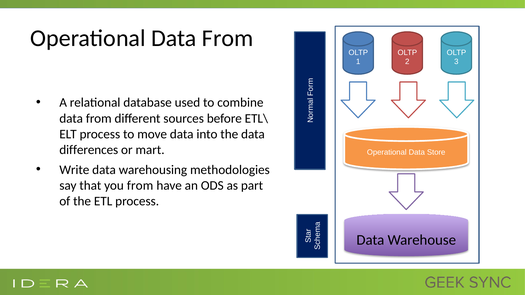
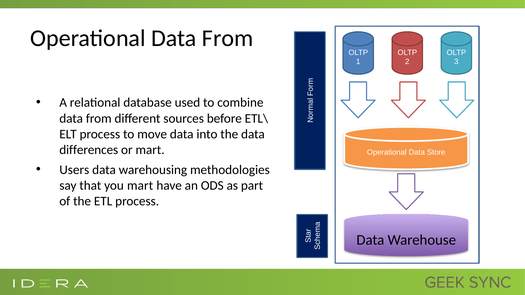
Write: Write -> Users
you from: from -> mart
